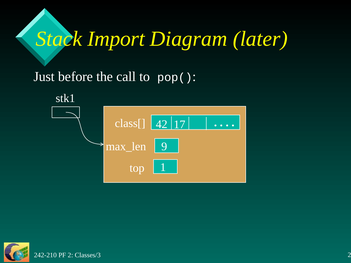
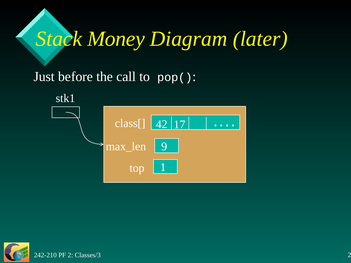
Import: Import -> Money
